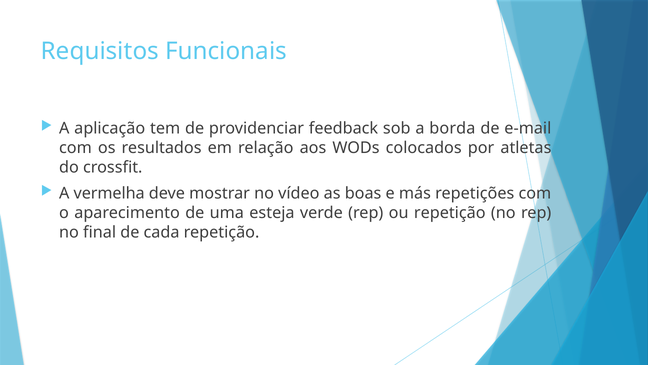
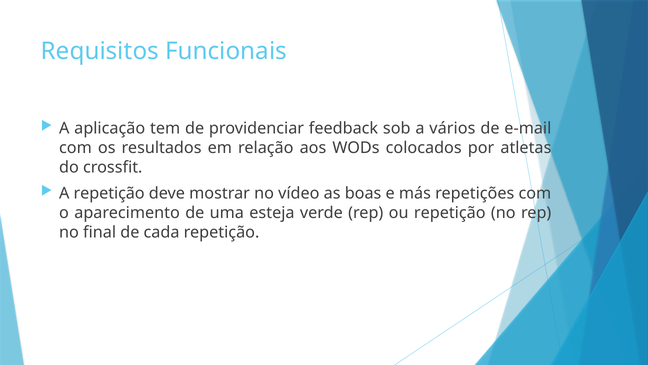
borda: borda -> vários
A vermelha: vermelha -> repetição
